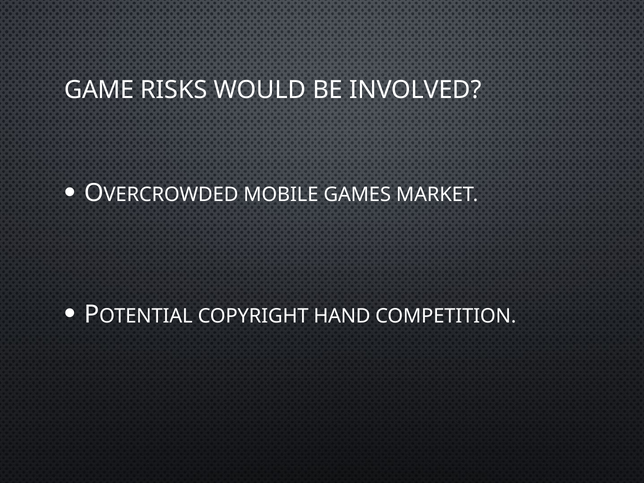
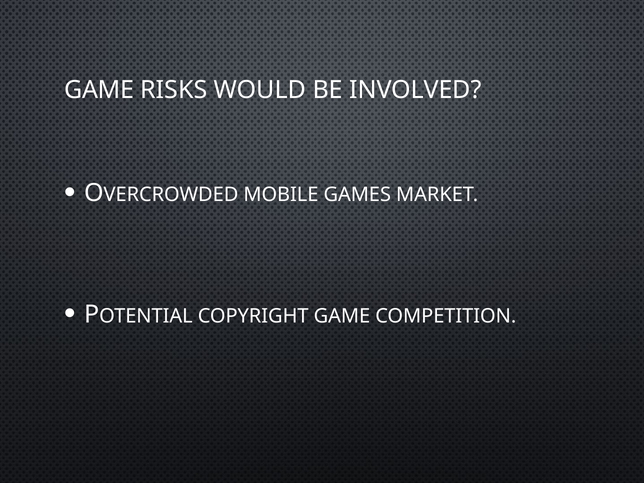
COPYRIGHT HAND: HAND -> GAME
